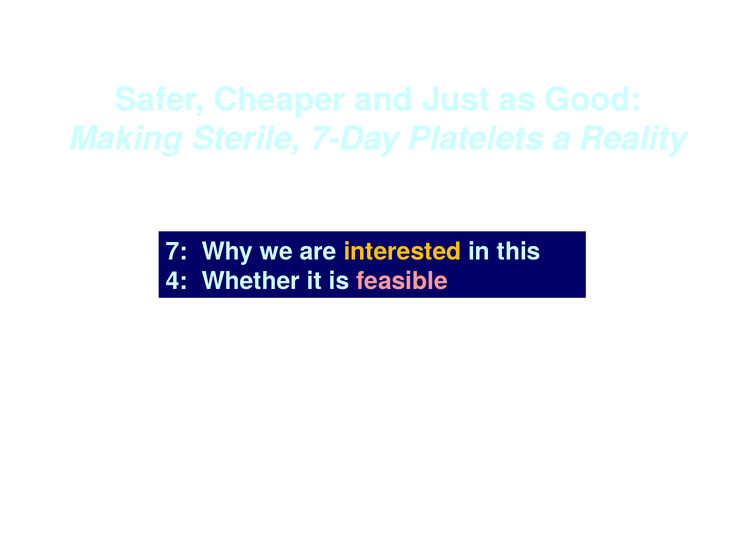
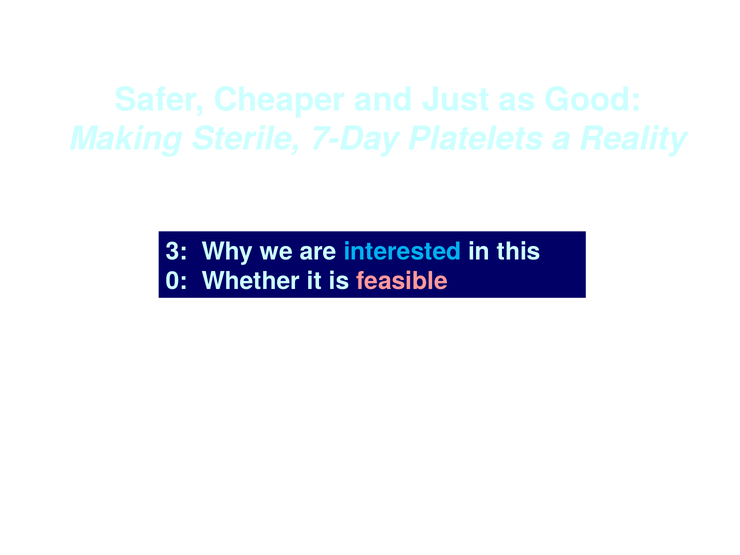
7: 7 -> 3
interested colour: yellow -> light blue
4: 4 -> 0
